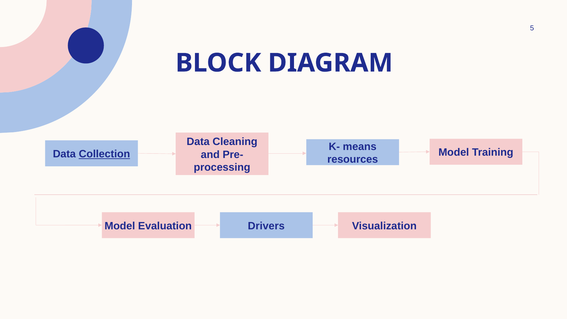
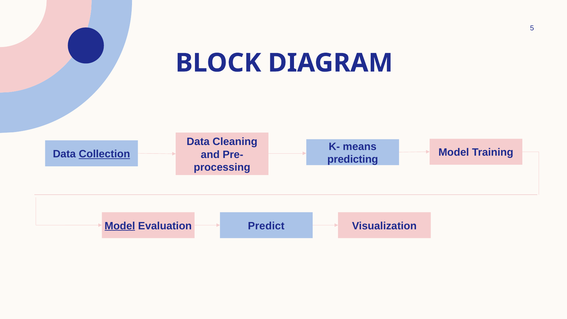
resources: resources -> predicting
Model at (120, 226) underline: none -> present
Drivers: Drivers -> Predict
